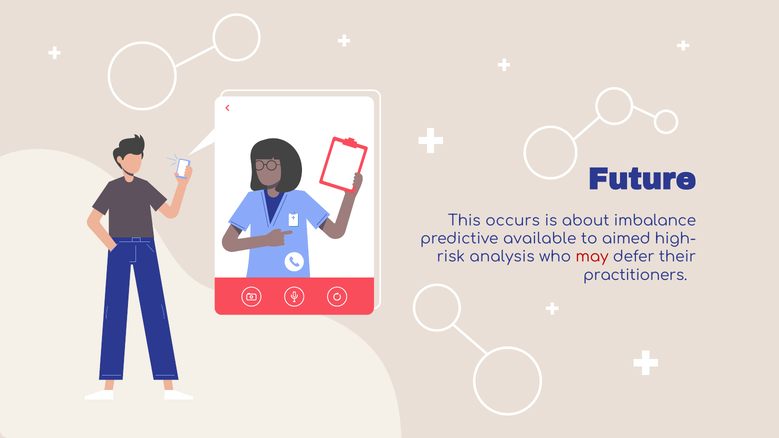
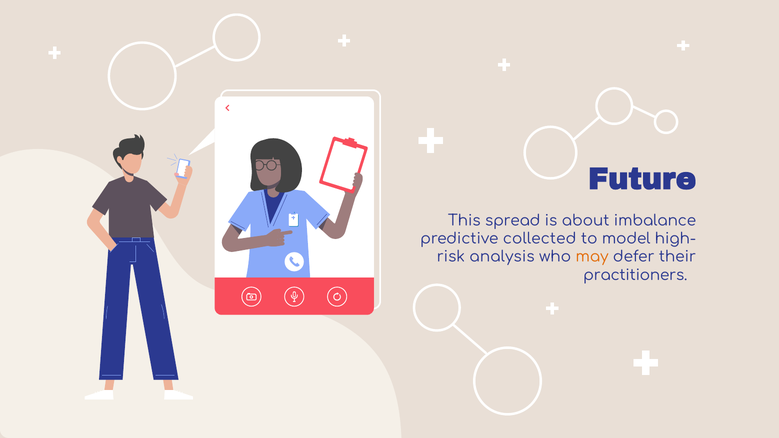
occurs: occurs -> spread
available: available -> collected
aimed: aimed -> model
may colour: red -> orange
